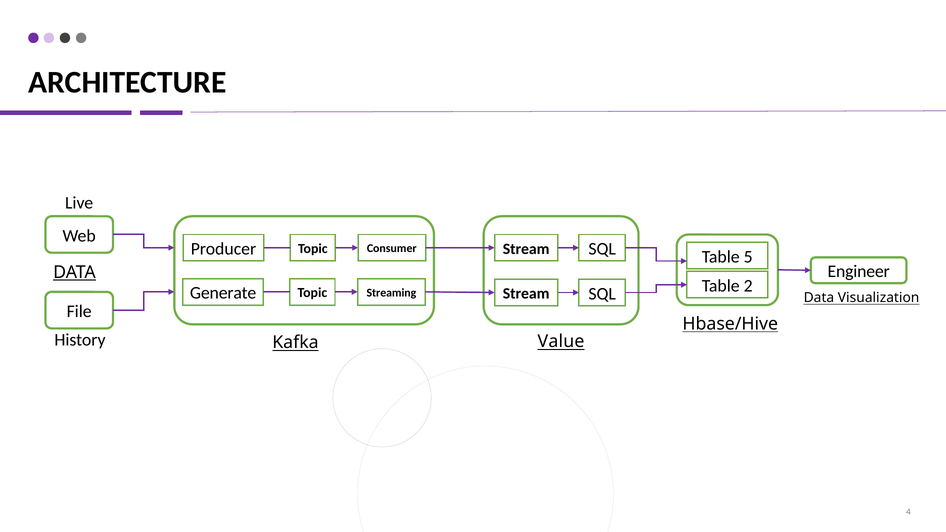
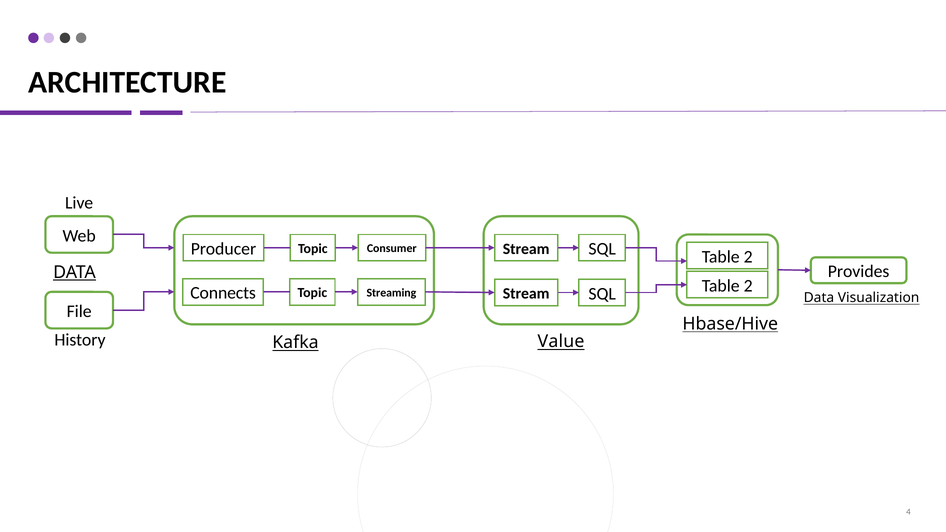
5 at (748, 257): 5 -> 2
Engineer: Engineer -> Provides
Generate: Generate -> Connects
